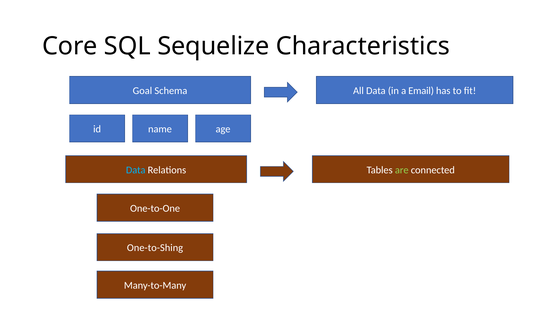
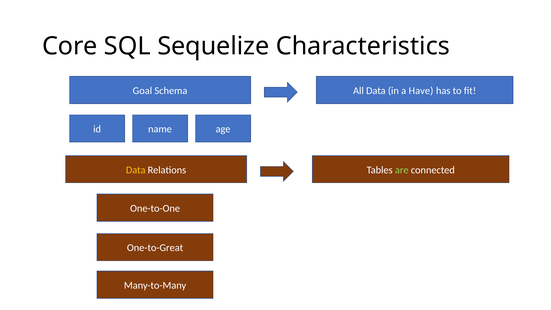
Email: Email -> Have
Data at (136, 170) colour: light blue -> yellow
One-to-Shing: One-to-Shing -> One-to-Great
